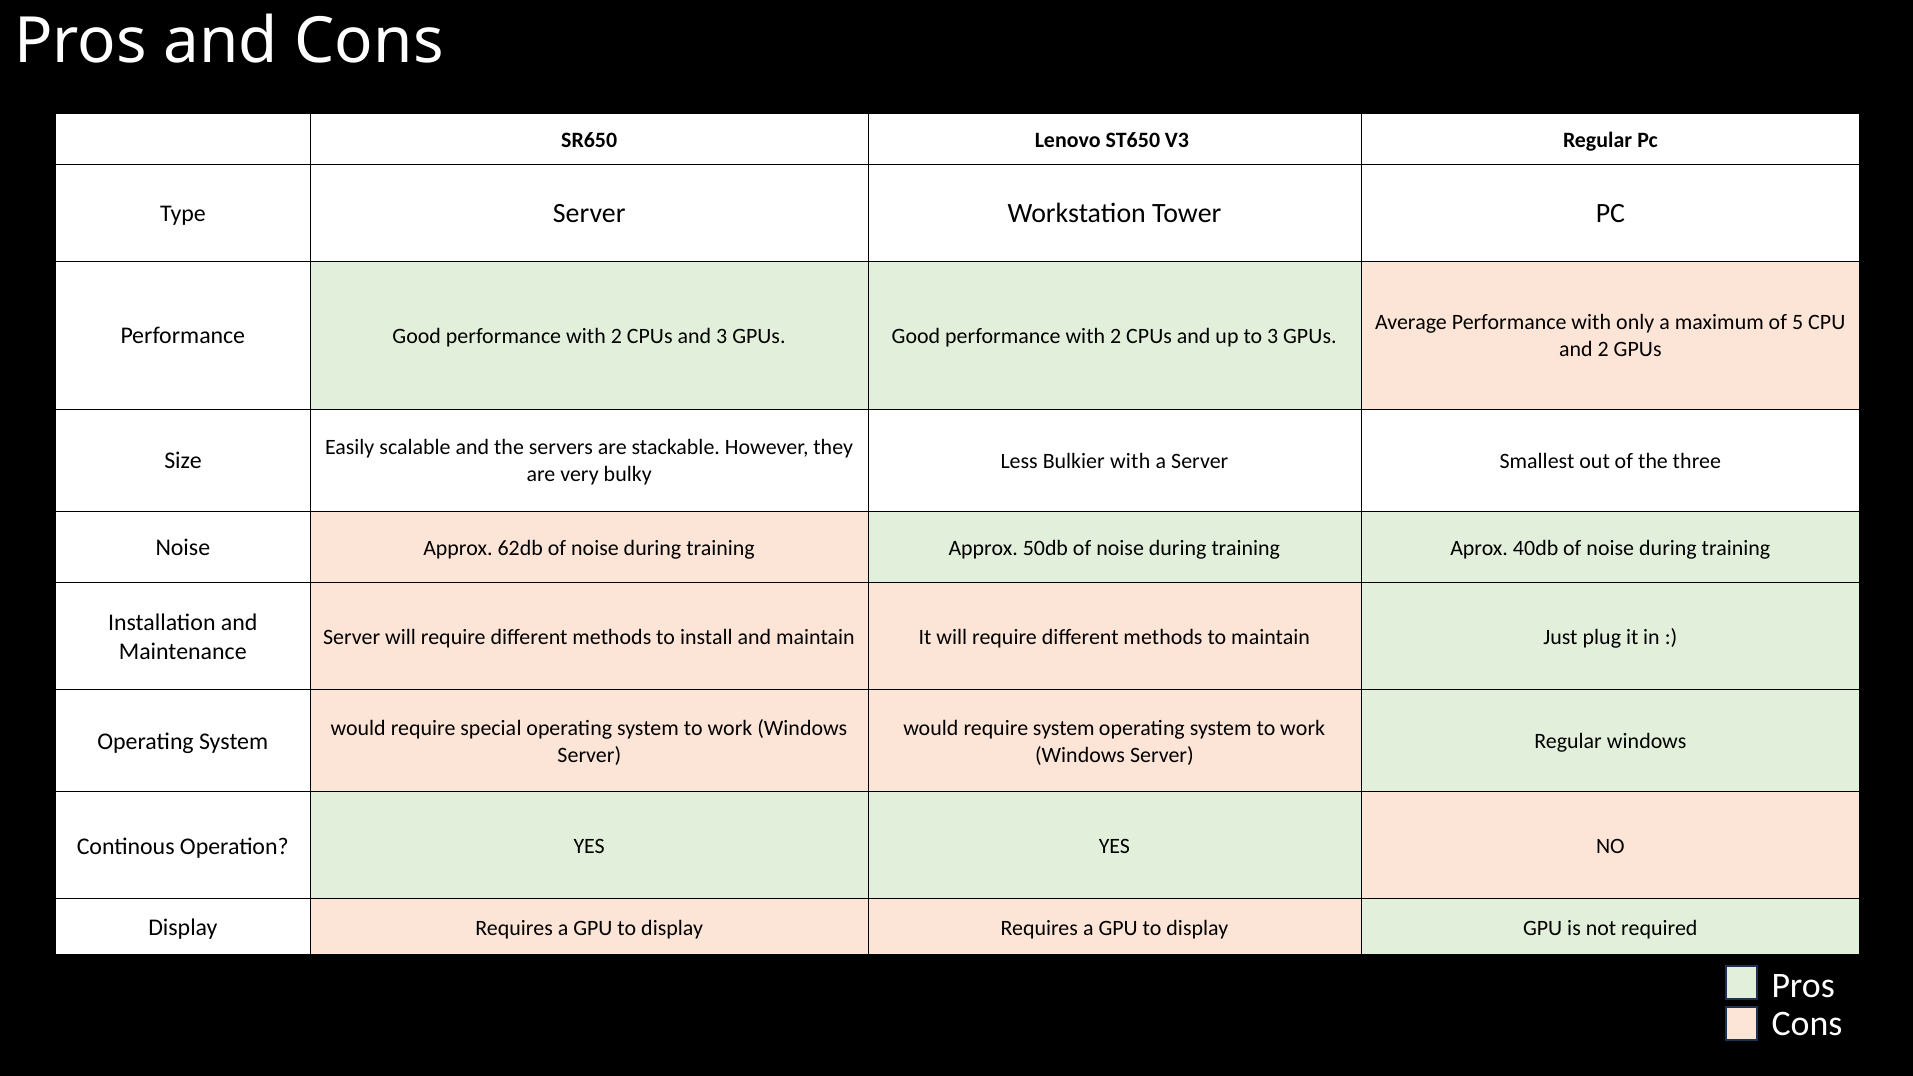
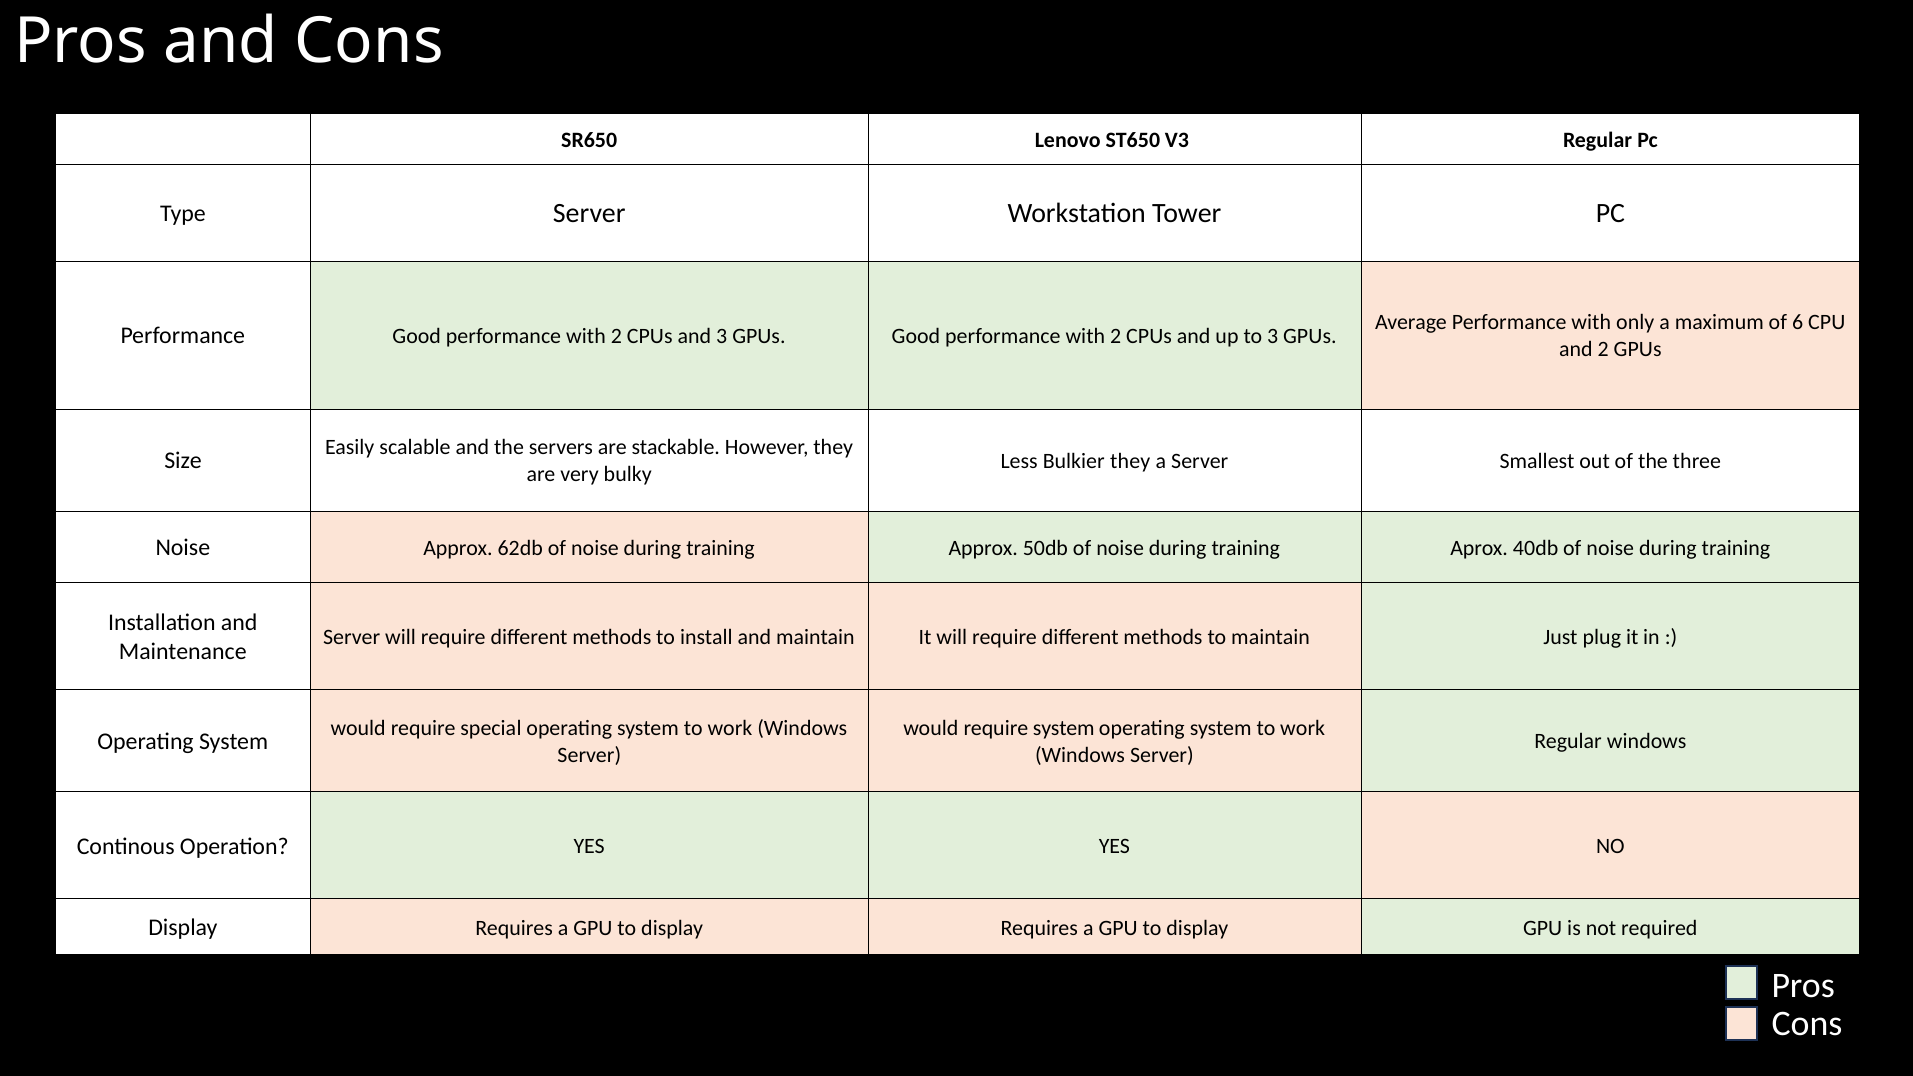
5: 5 -> 6
Bulkier with: with -> they
